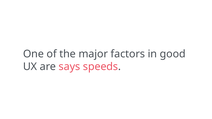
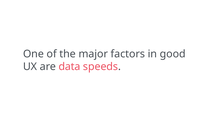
says: says -> data
